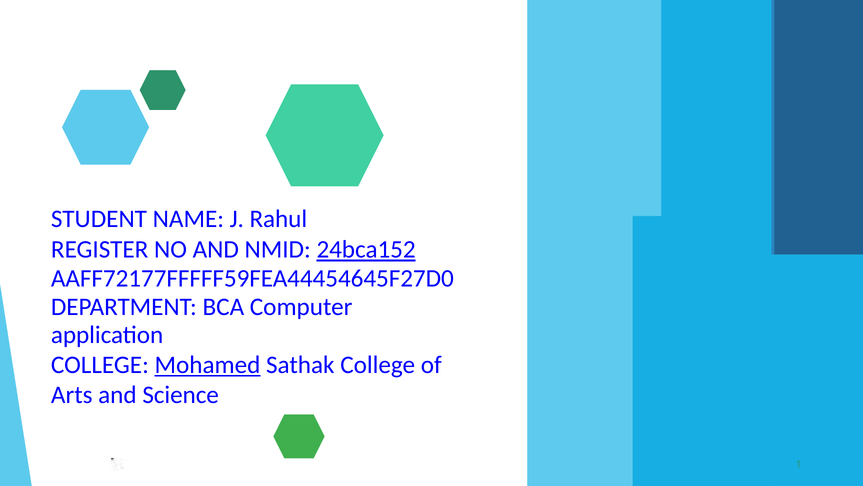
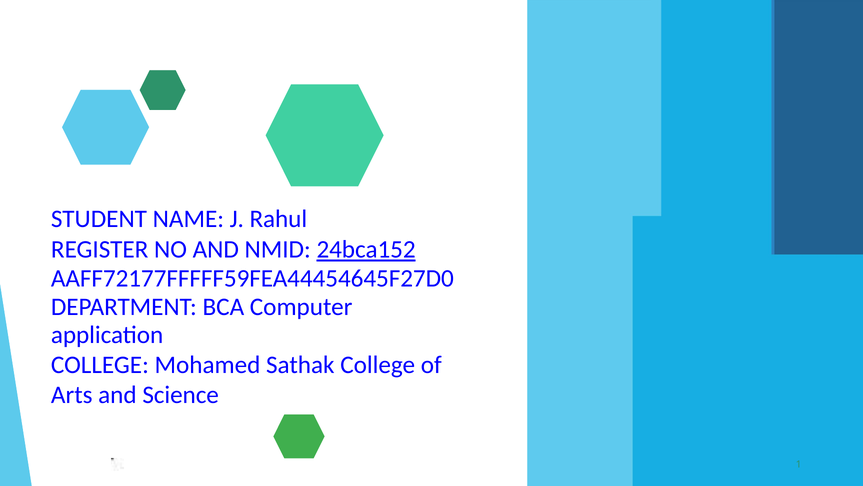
Mohamed underline: present -> none
